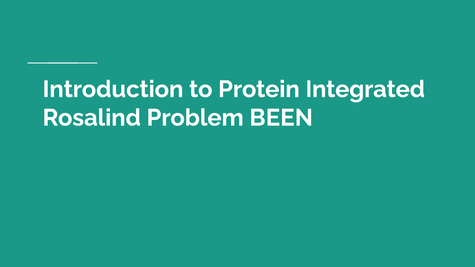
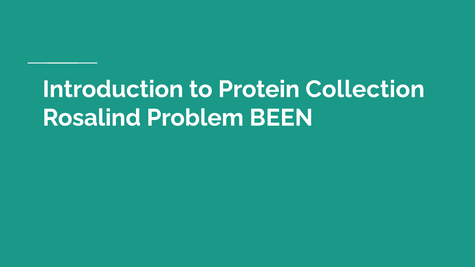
Integrated: Integrated -> Collection
